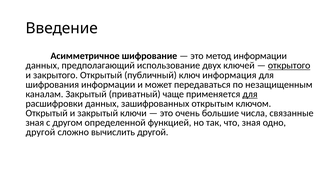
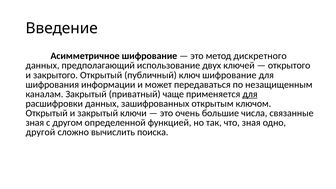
метод информации: информации -> дискретного
открытого underline: present -> none
ключ информация: информация -> шифрование
вычислить другой: другой -> поиска
